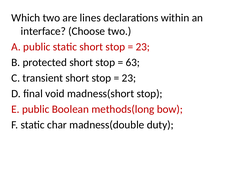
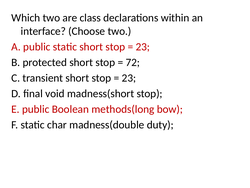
lines: lines -> class
63: 63 -> 72
